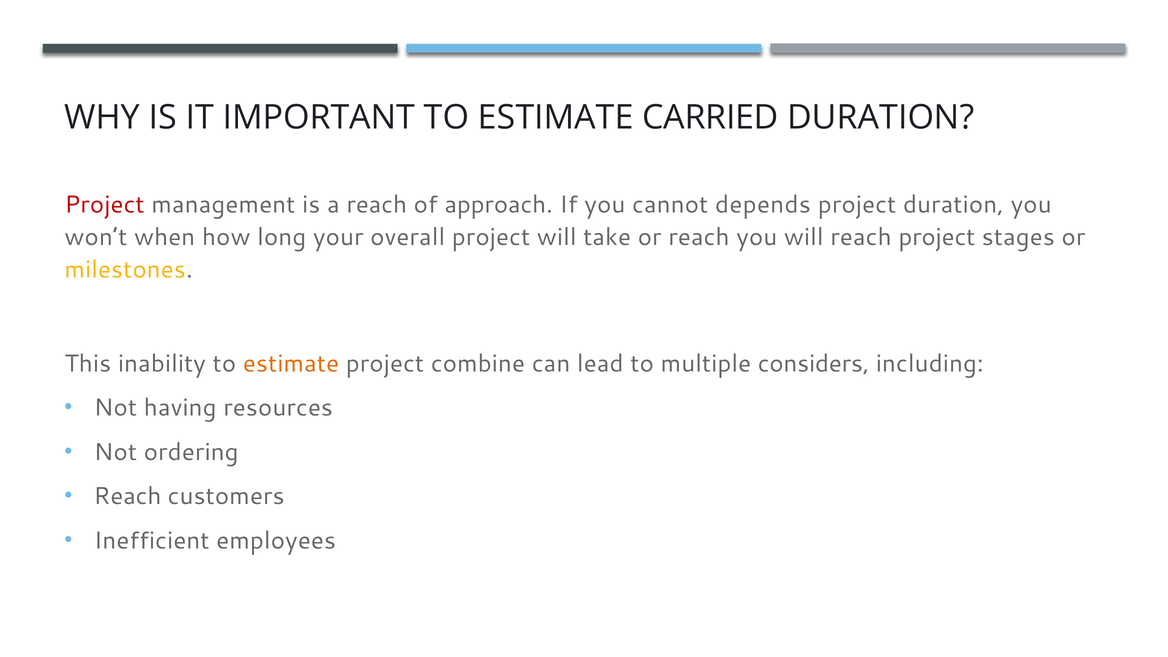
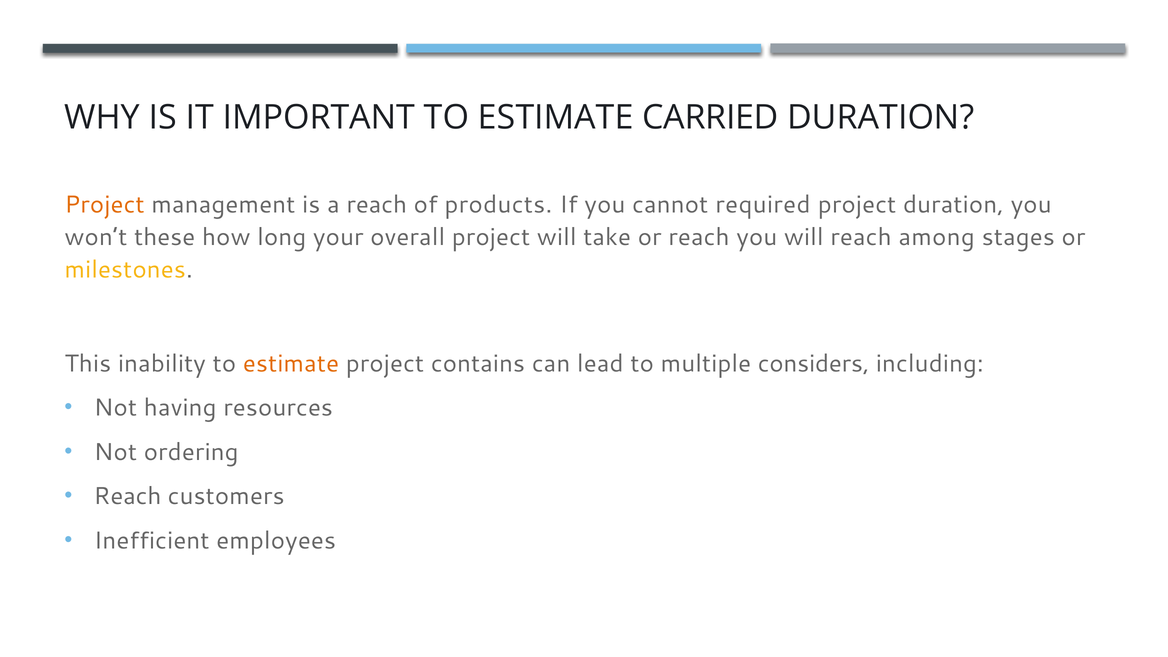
Project at (105, 205) colour: red -> orange
approach: approach -> products
depends: depends -> required
when: when -> these
reach project: project -> among
combine: combine -> contains
